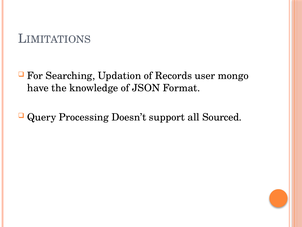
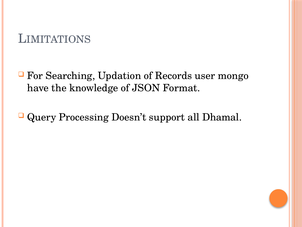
Sourced: Sourced -> Dhamal
